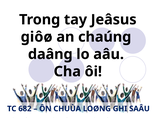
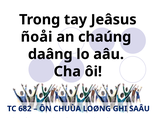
giôø: giôø -> ñoåi
